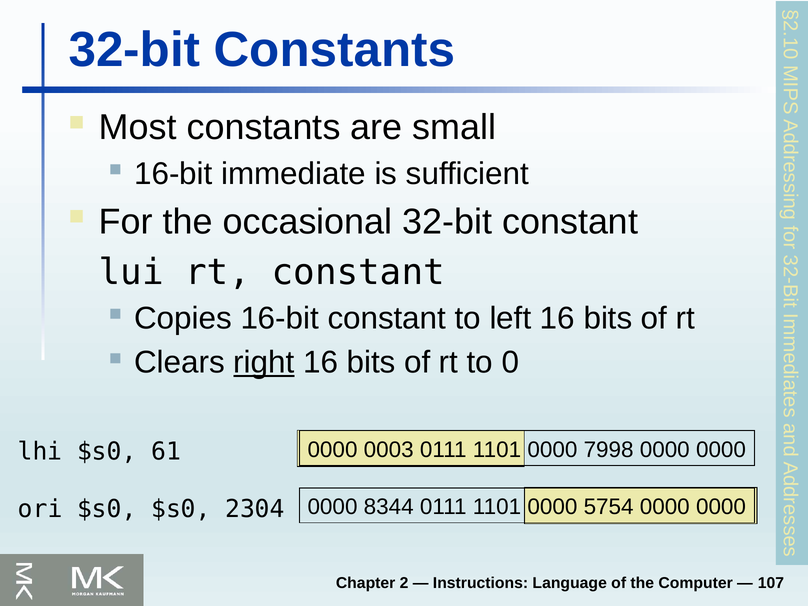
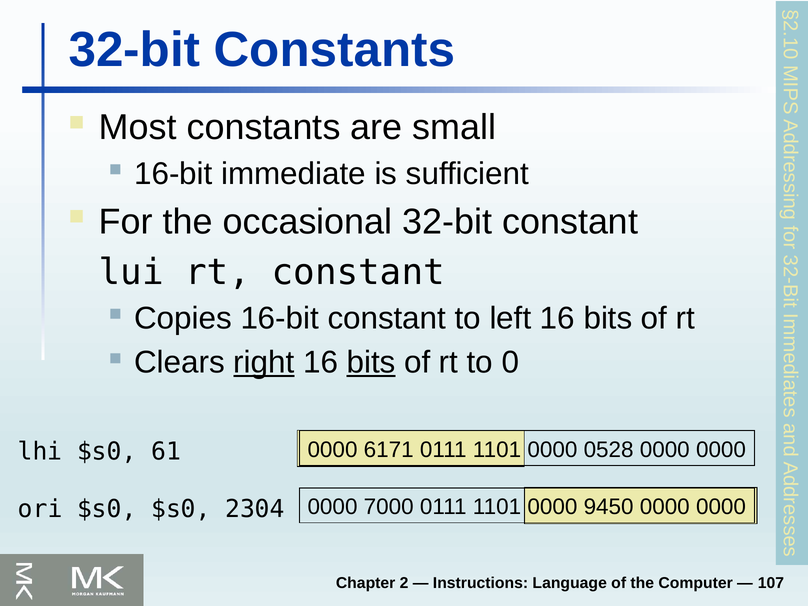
bits at (371, 363) underline: none -> present
0003: 0003 -> 6171
7998: 7998 -> 0528
8344: 8344 -> 7000
5754: 5754 -> 9450
